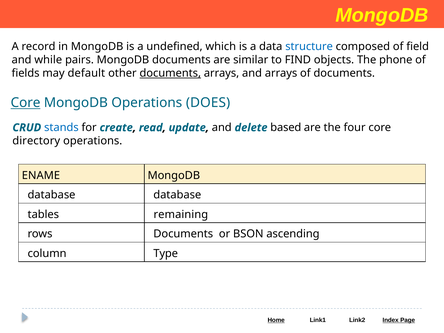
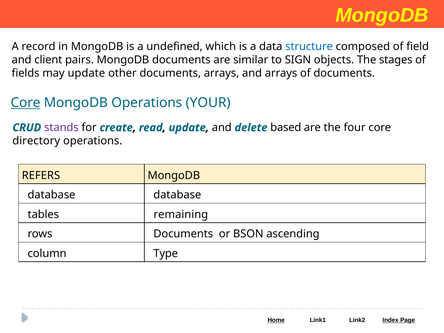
while: while -> client
FIND: FIND -> SIGN
phone: phone -> stages
may default: default -> update
documents at (170, 73) underline: present -> none
DOES: DOES -> YOUR
stands colour: blue -> purple
ENAME: ENAME -> REFERS
